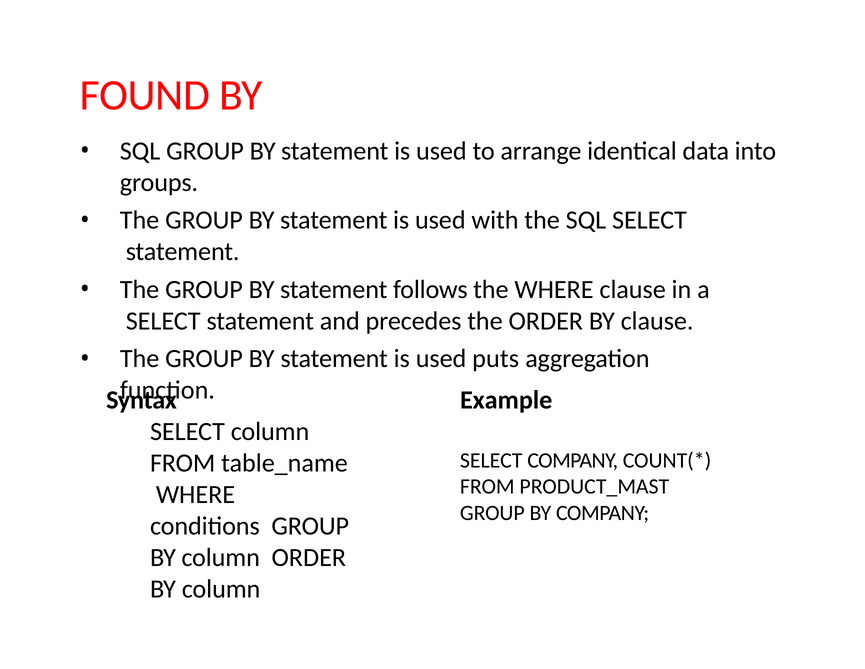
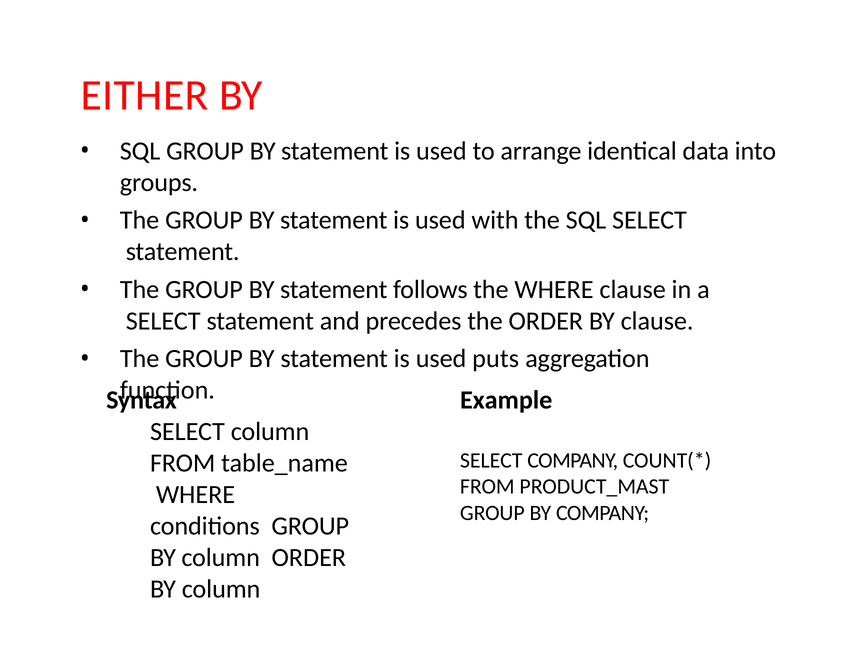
FOUND: FOUND -> EITHER
